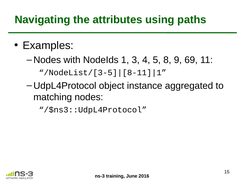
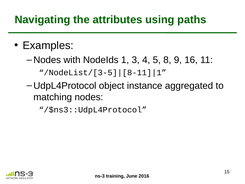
69: 69 -> 16
